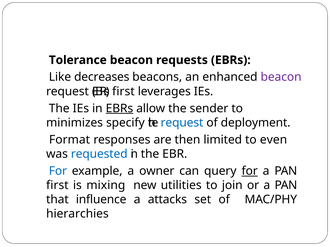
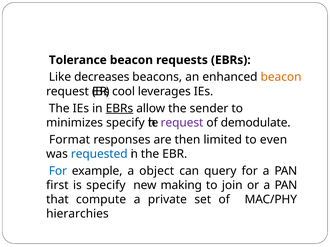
beacon at (281, 77) colour: purple -> orange
EBRs first: first -> cool
request at (182, 123) colour: blue -> purple
deployment: deployment -> demodulate
owner: owner -> object
for at (250, 171) underline: present -> none
is mixing: mixing -> specify
utilities: utilities -> making
influence: influence -> compute
attacks: attacks -> private
